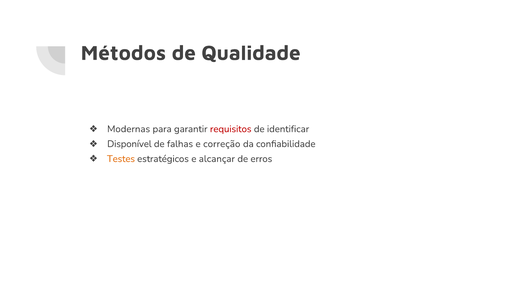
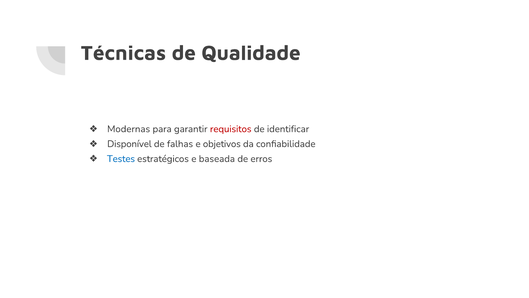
Métodos: Métodos -> Técnicas
correção: correção -> objetivos
Testes colour: orange -> blue
alcançar: alcançar -> baseada
